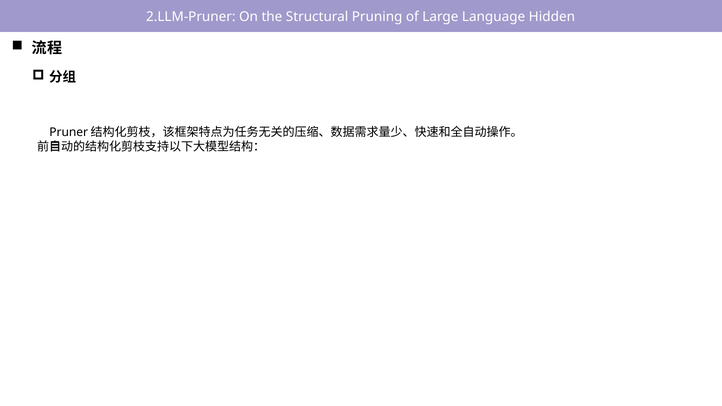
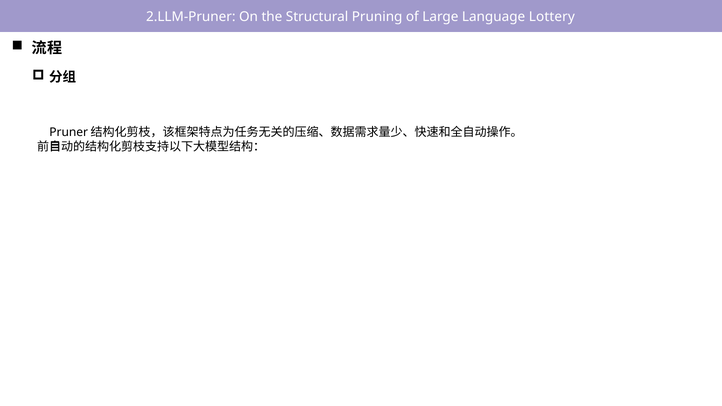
Hidden: Hidden -> Lottery
